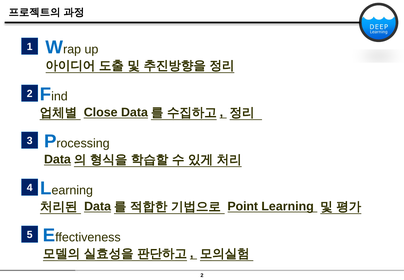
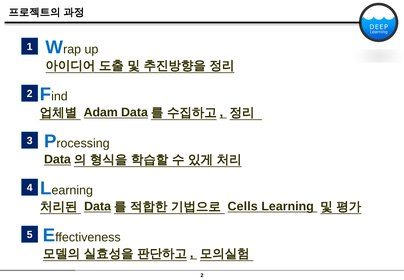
Close: Close -> Adam
Point: Point -> Cells
